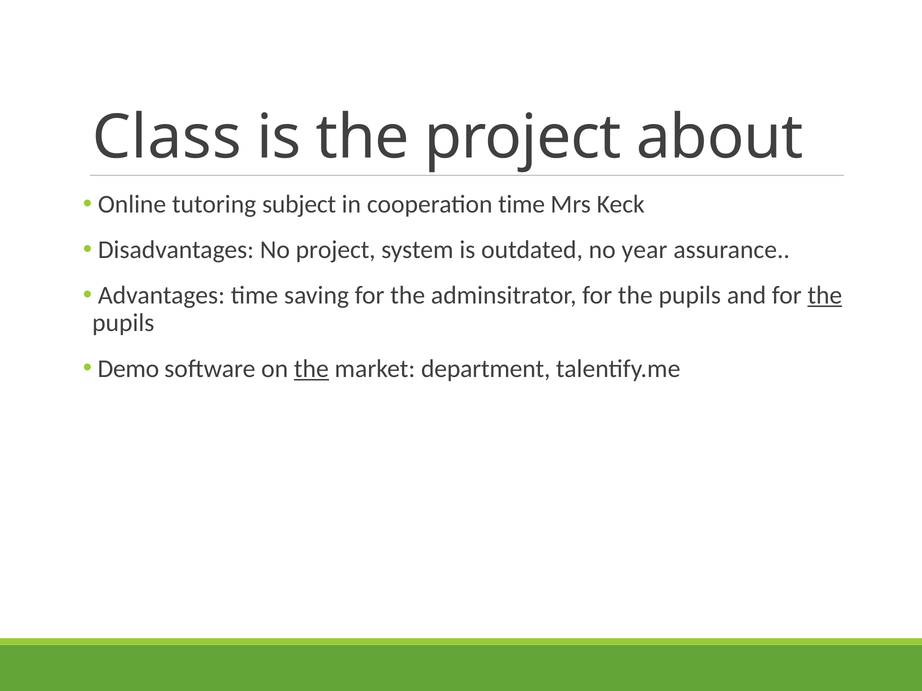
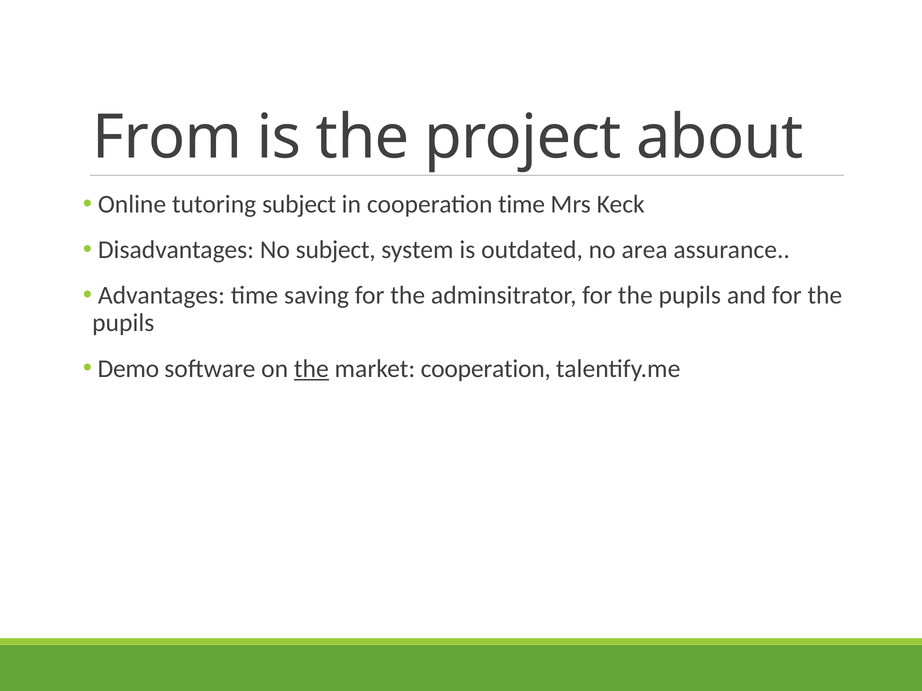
Class: Class -> From
No project: project -> subject
year: year -> area
the at (825, 296) underline: present -> none
market department: department -> cooperation
